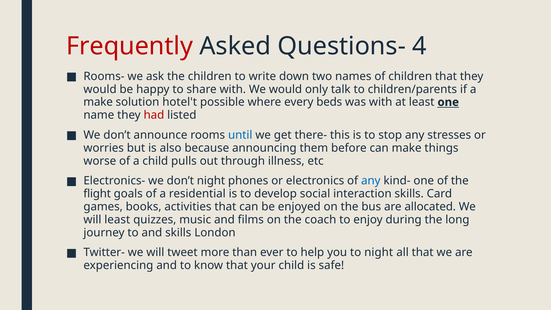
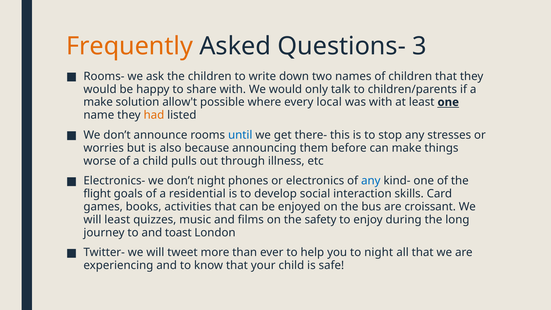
Frequently colour: red -> orange
4: 4 -> 3
hotel't: hotel't -> allow't
beds: beds -> local
had colour: red -> orange
allocated: allocated -> croissant
coach: coach -> safety
and skills: skills -> toast
